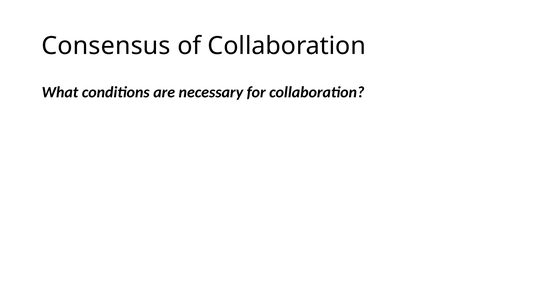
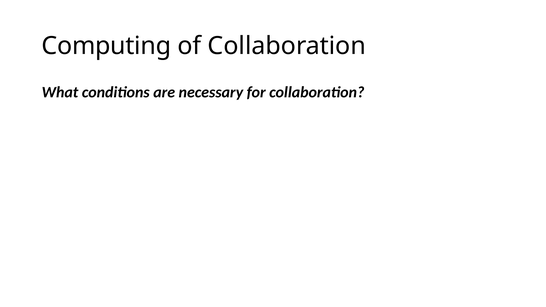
Consensus: Consensus -> Computing
